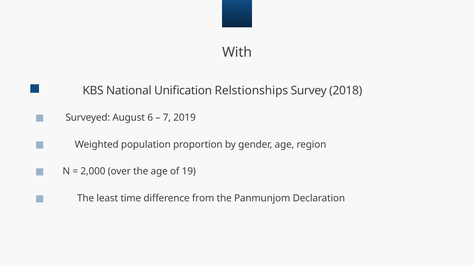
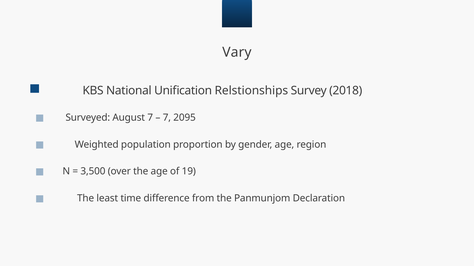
With: With -> Vary
August 6: 6 -> 7
2019: 2019 -> 2095
2,000: 2,000 -> 3,500
